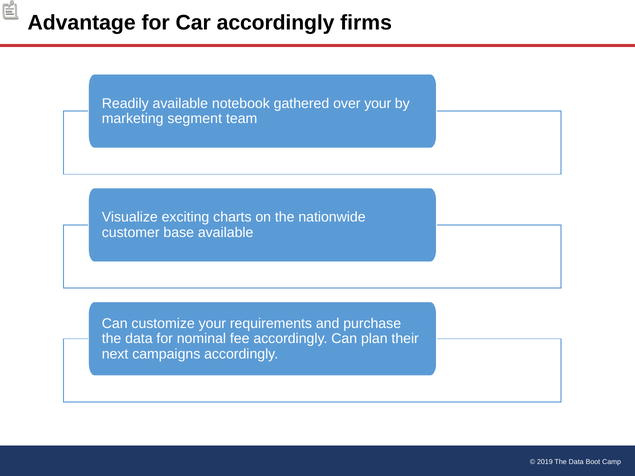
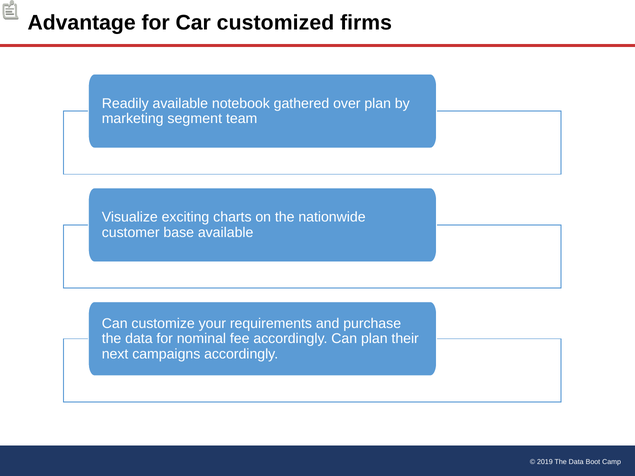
Car accordingly: accordingly -> customized
over your: your -> plan
